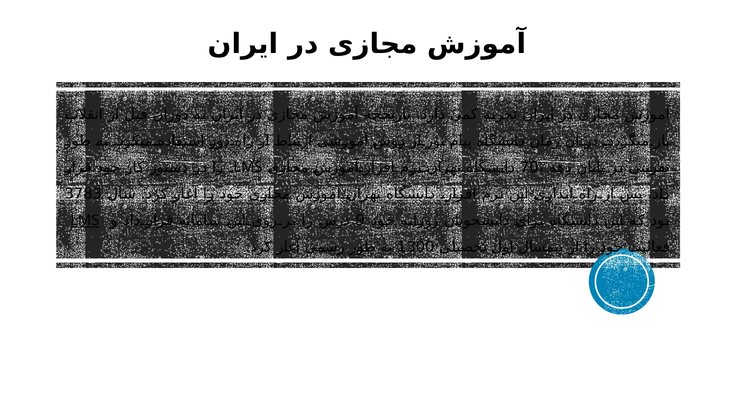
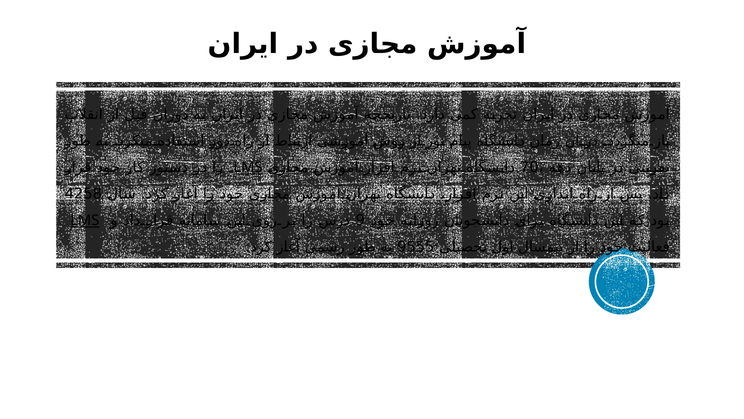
LMS at (248, 167) underline: none -> present
3783: 3783 -> 4258
1300: 1300 -> 9555
